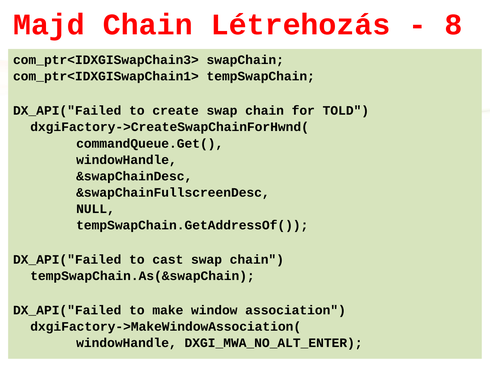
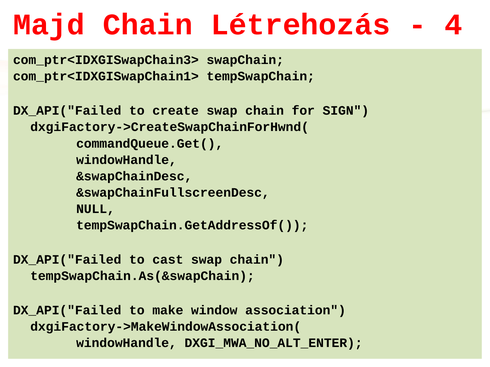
8: 8 -> 4
TOLD: TOLD -> SIGN
